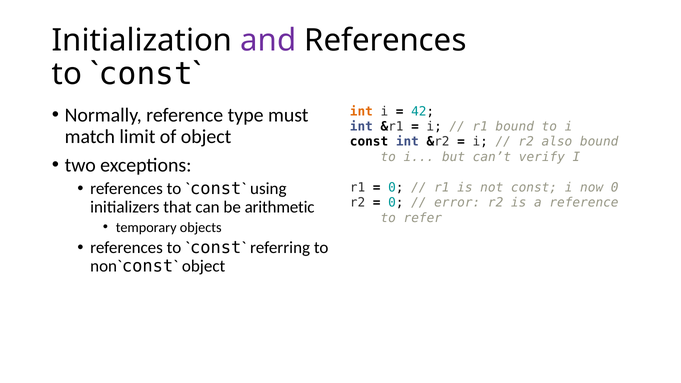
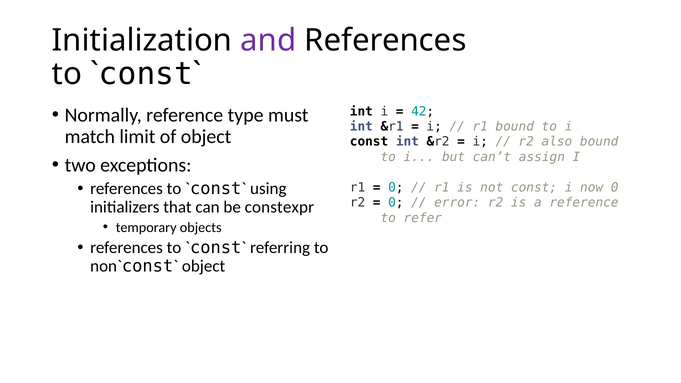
int at (361, 111) colour: orange -> black
verify: verify -> assign
arithmetic: arithmetic -> constexpr
